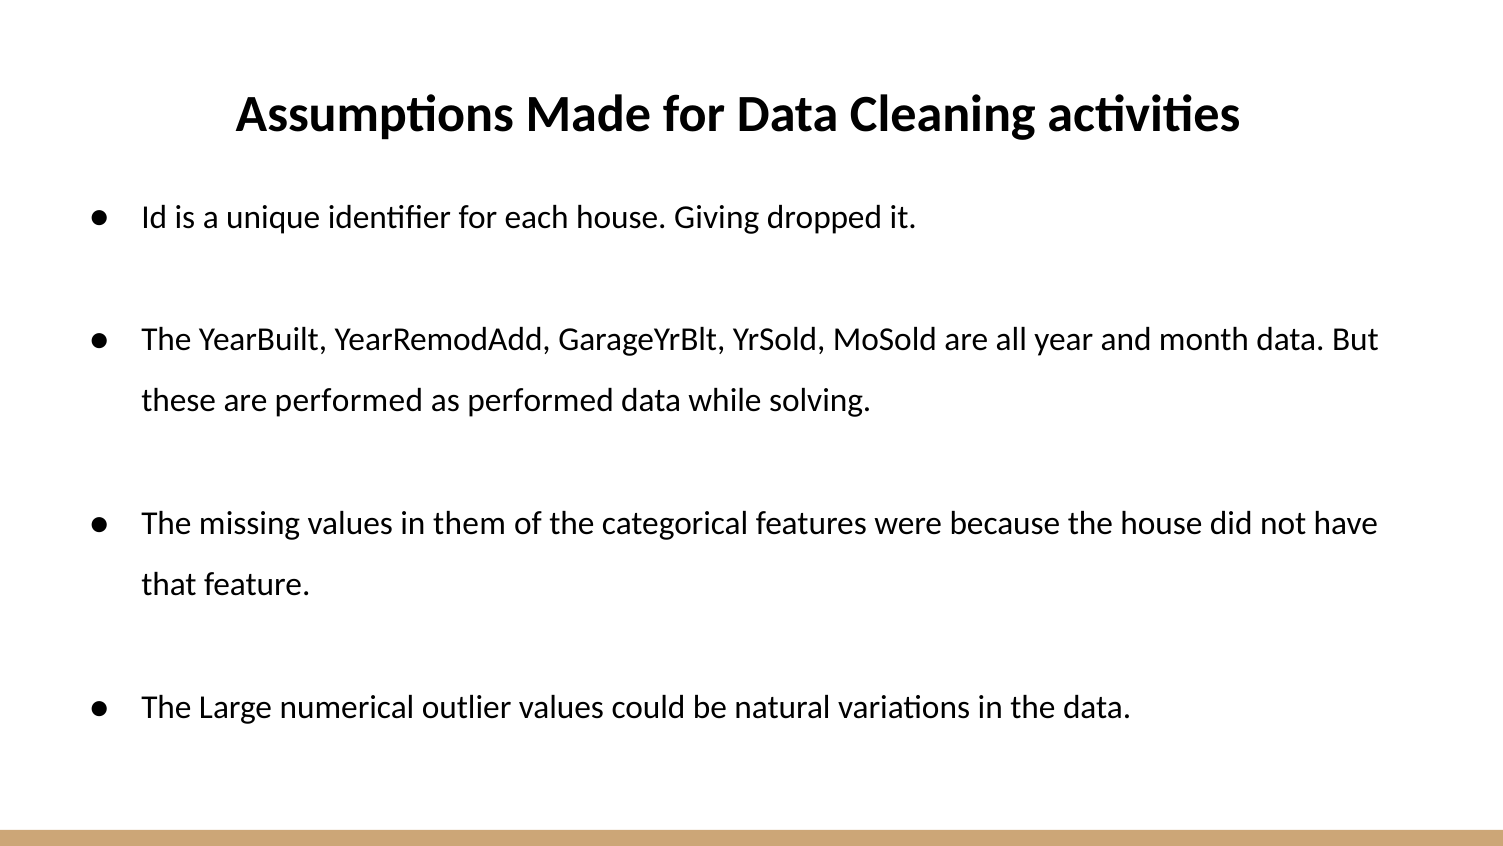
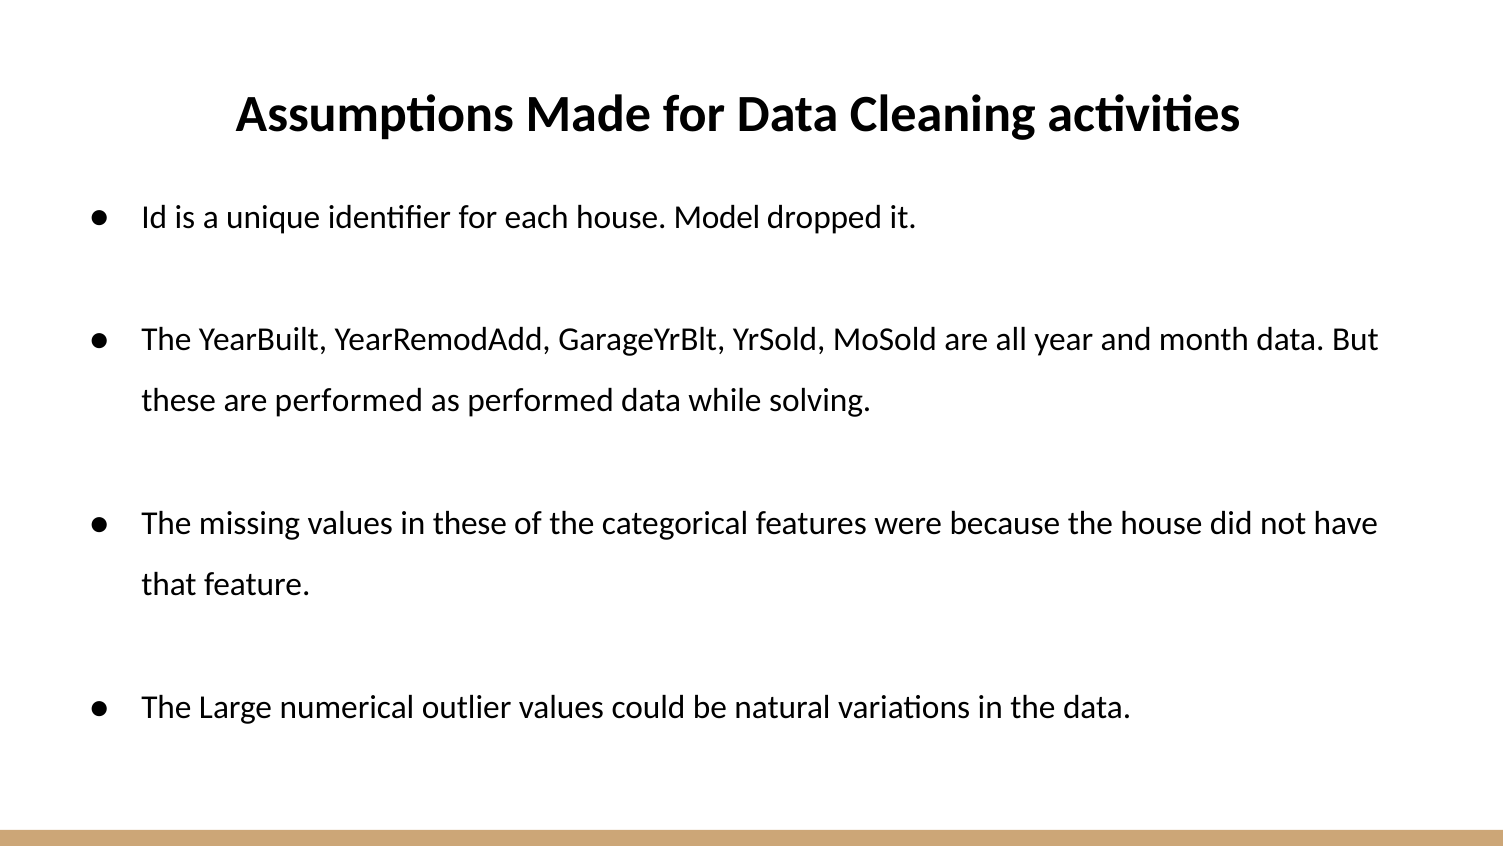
Giving: Giving -> Model
in them: them -> these
